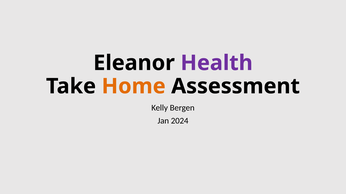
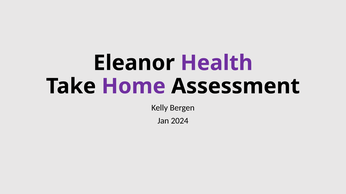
Home colour: orange -> purple
